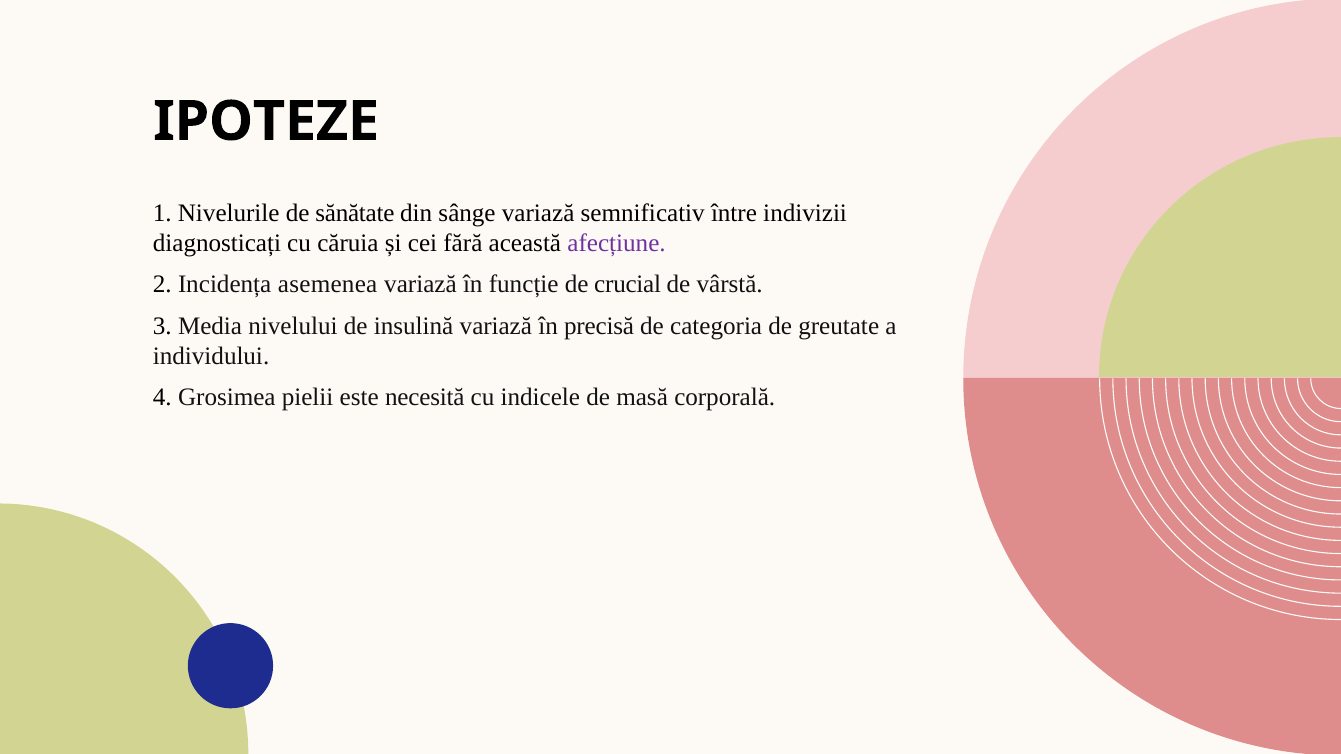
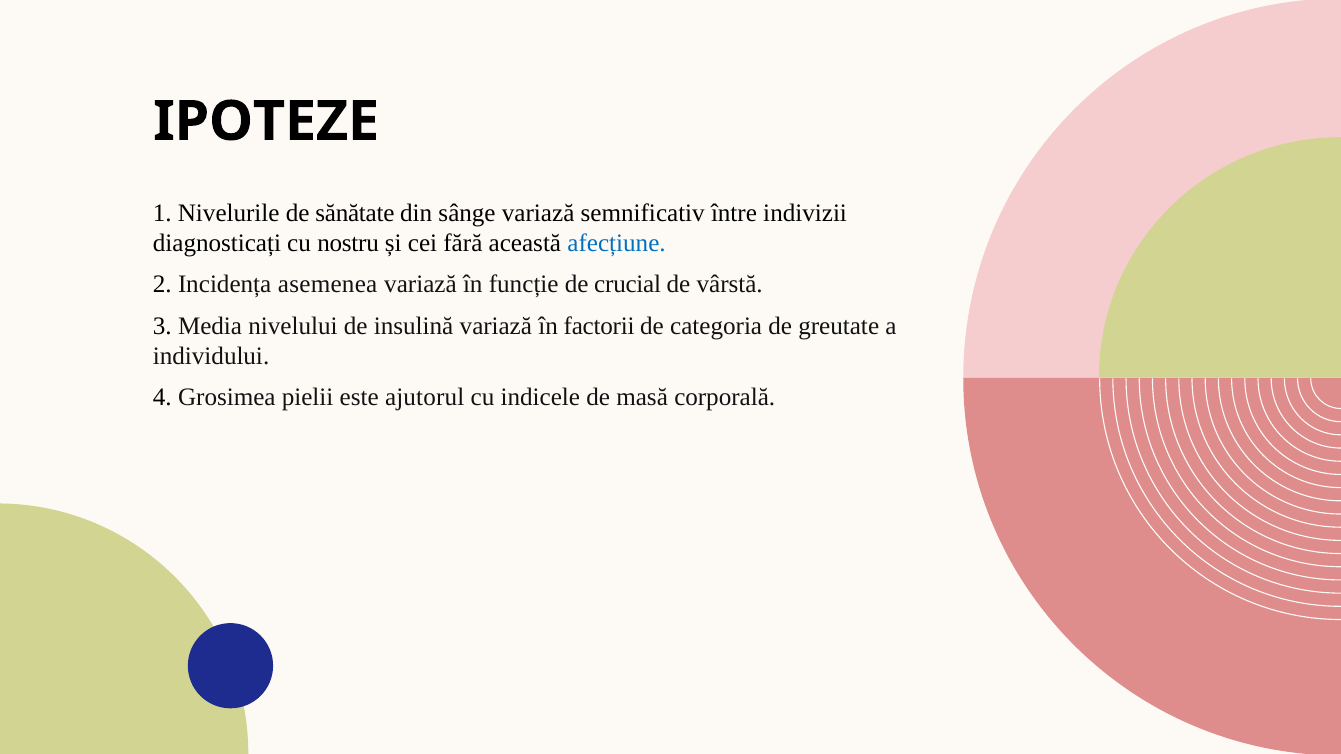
căruia: căruia -> nostru
afecțiune colour: purple -> blue
precisă: precisă -> factorii
necesită: necesită -> ajutorul
